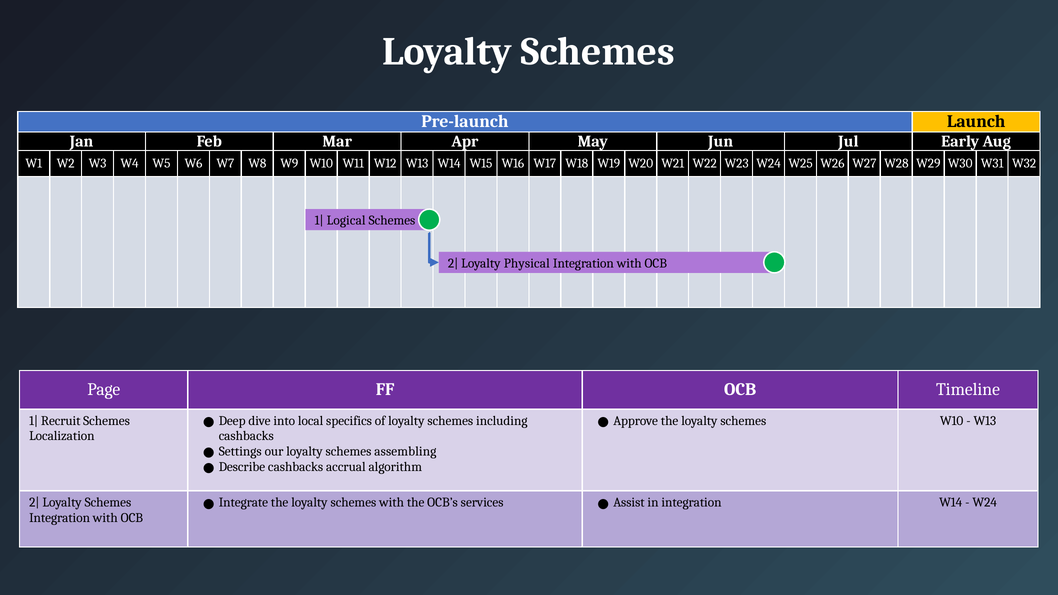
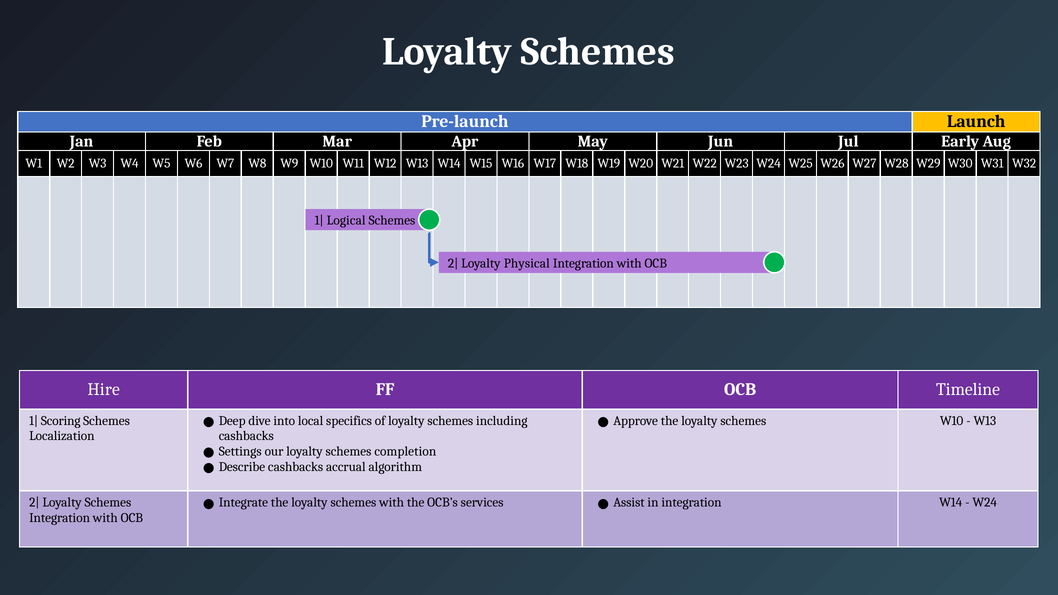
Page: Page -> Hire
Recruit: Recruit -> Scoring
assembling: assembling -> completion
